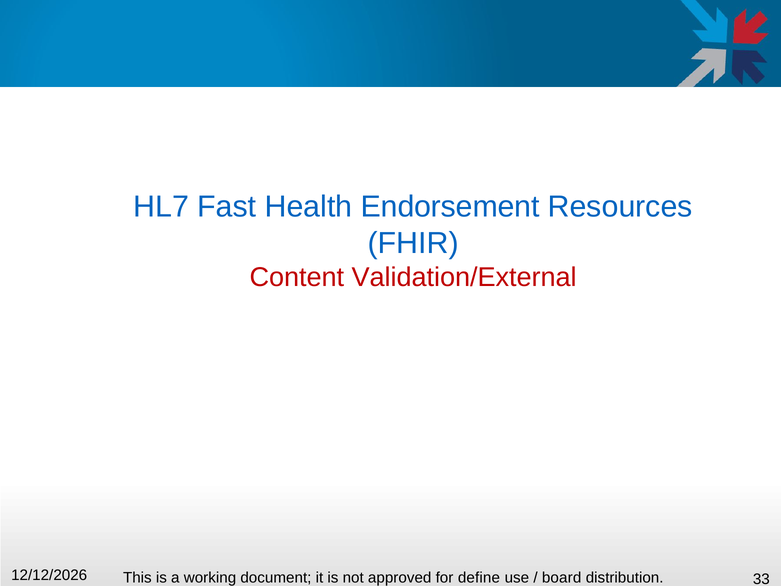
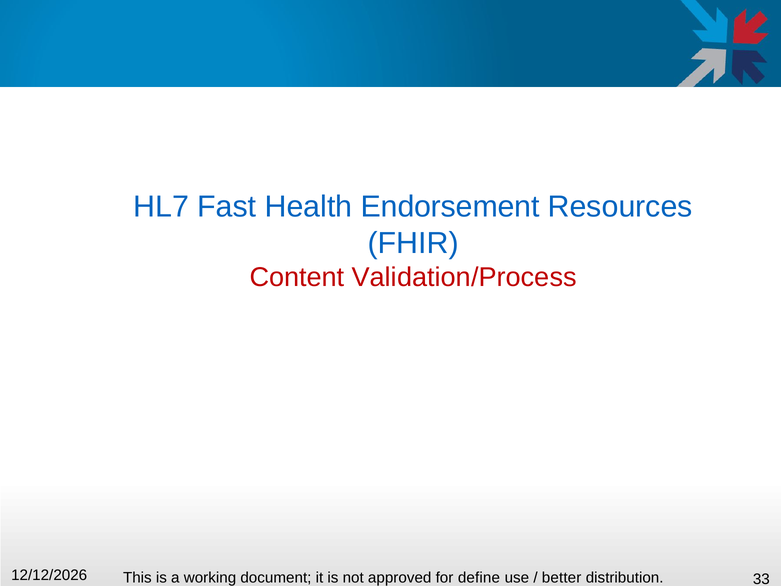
Validation/External: Validation/External -> Validation/Process
board: board -> better
